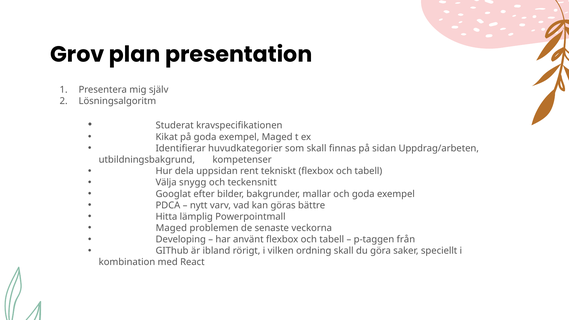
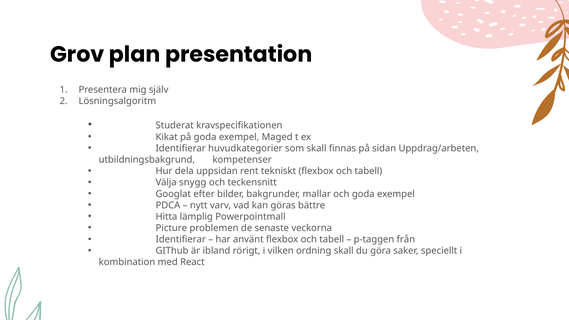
Maged at (171, 228): Maged -> Picture
Developing at (181, 239): Developing -> Identifierar
